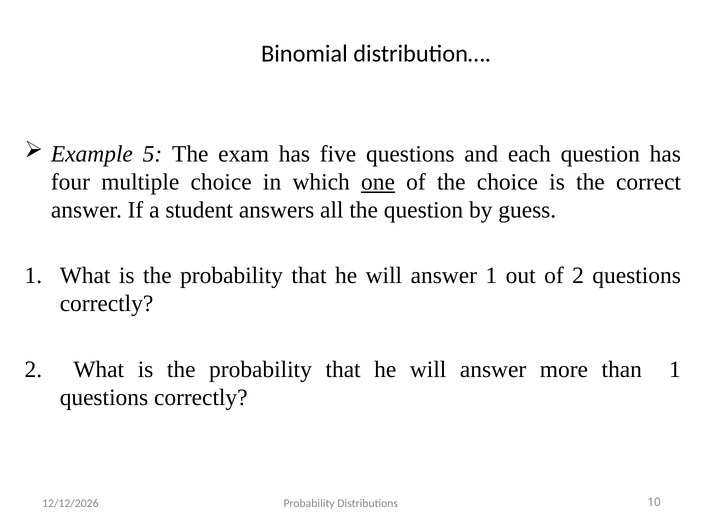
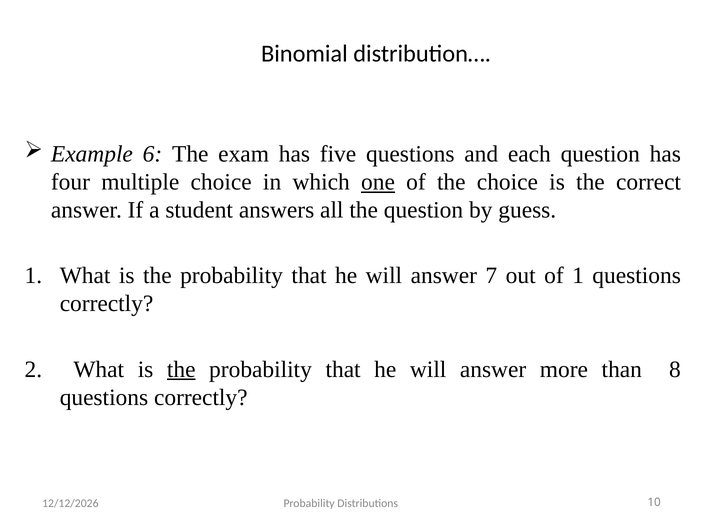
5: 5 -> 6
answer 1: 1 -> 7
of 2: 2 -> 1
the at (181, 370) underline: none -> present
than 1: 1 -> 8
